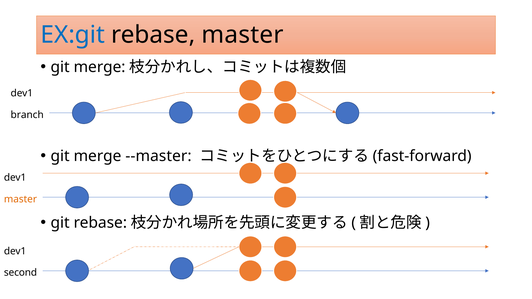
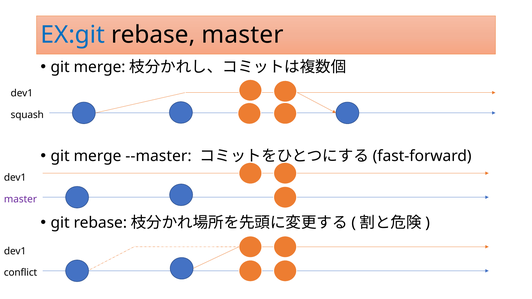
branch: branch -> squash
master at (20, 199) colour: orange -> purple
second: second -> conflict
